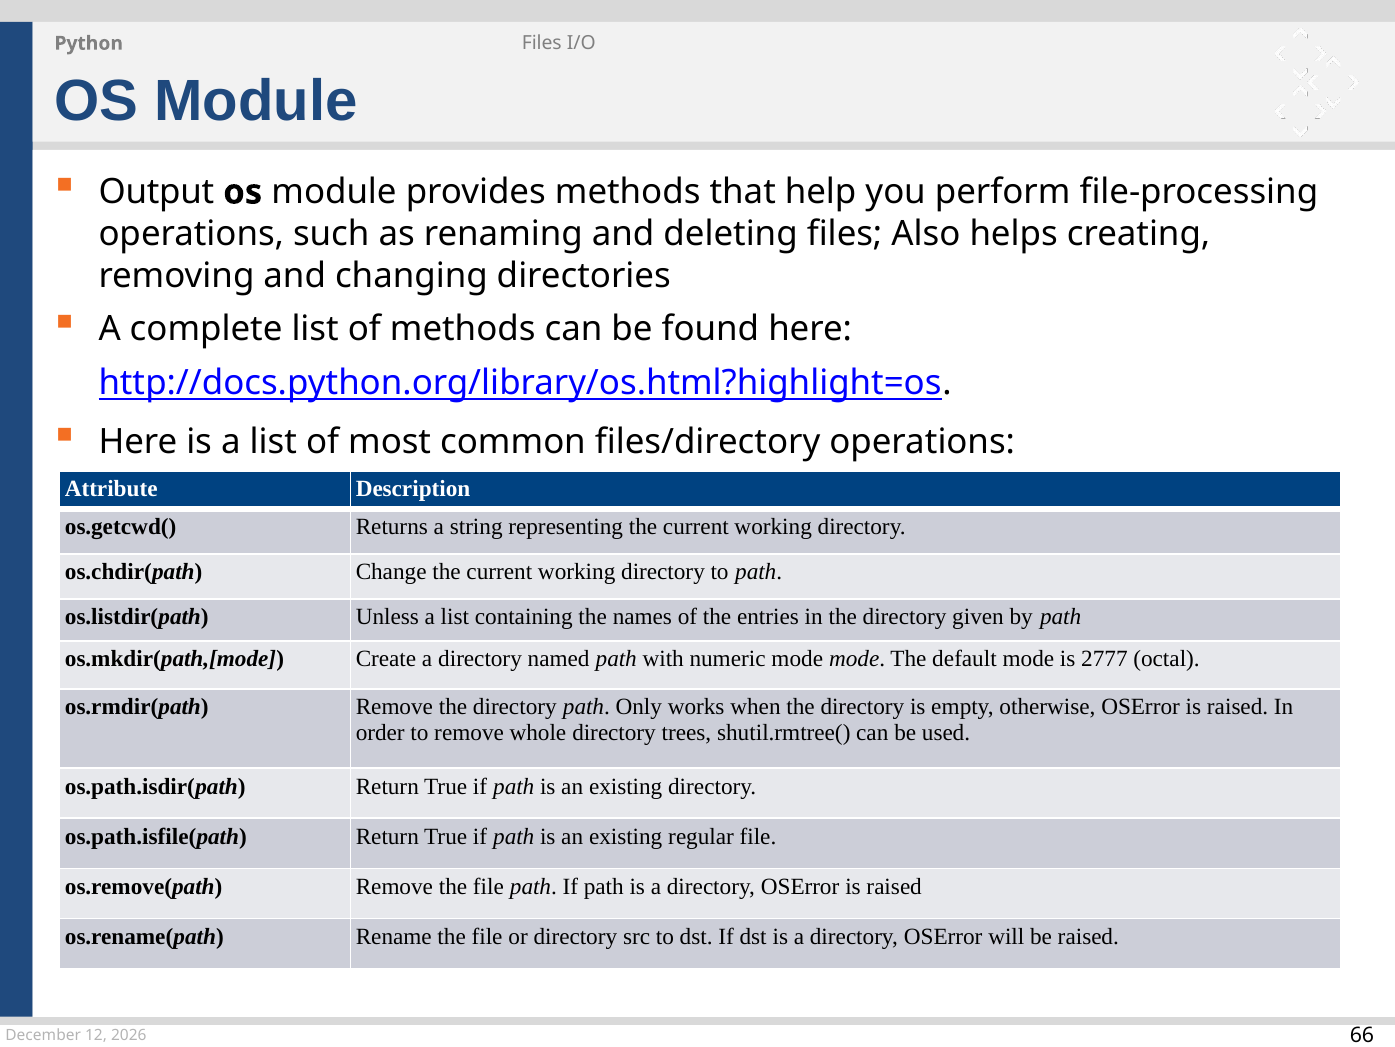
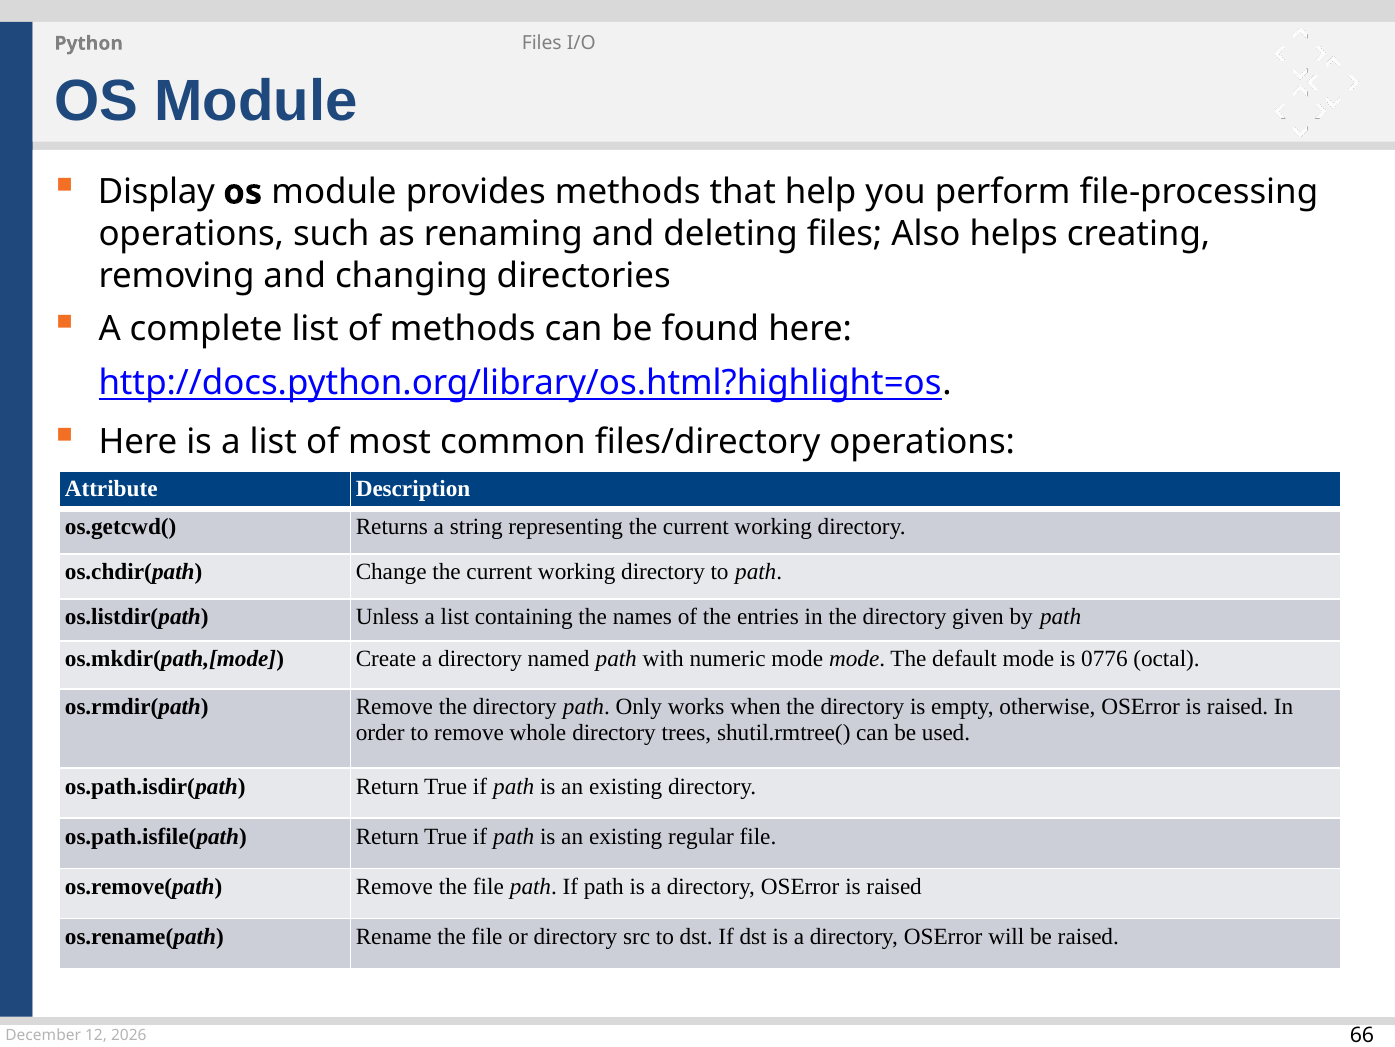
Output: Output -> Display
2777: 2777 -> 0776
